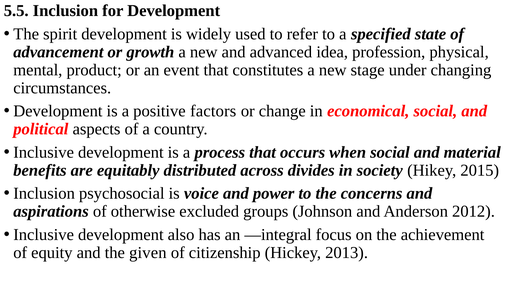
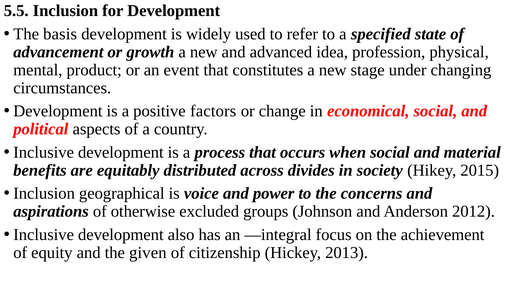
spirit: spirit -> basis
psychosocial: psychosocial -> geographical
